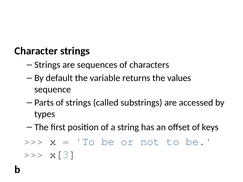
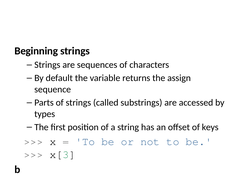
Character: Character -> Beginning
values: values -> assign
